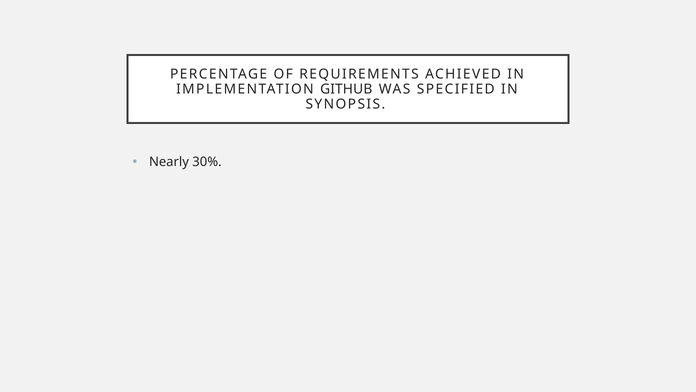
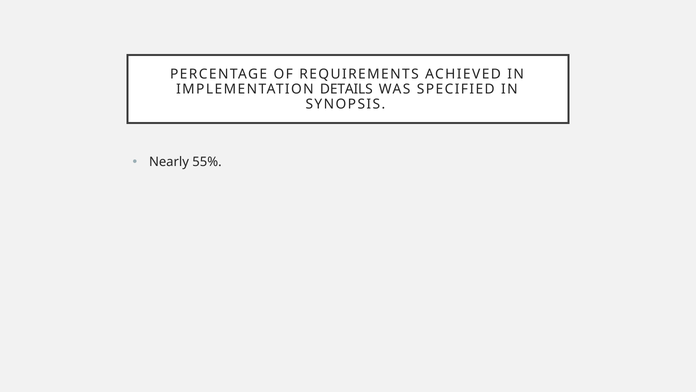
GITHUB: GITHUB -> DETAILS
30%: 30% -> 55%
